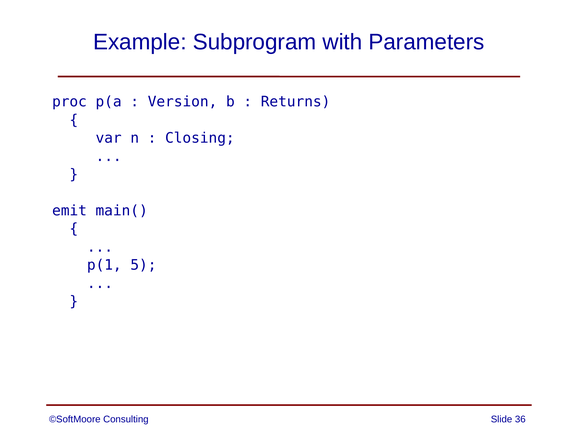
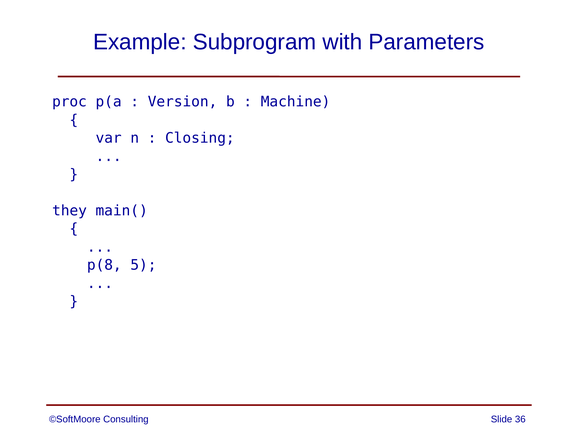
Returns: Returns -> Machine
emit: emit -> they
p(1: p(1 -> p(8
